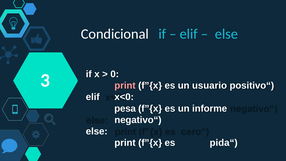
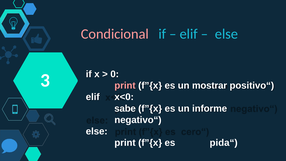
Condicional colour: white -> pink
usuario: usuario -> mostrar
pesa: pesa -> sabe
